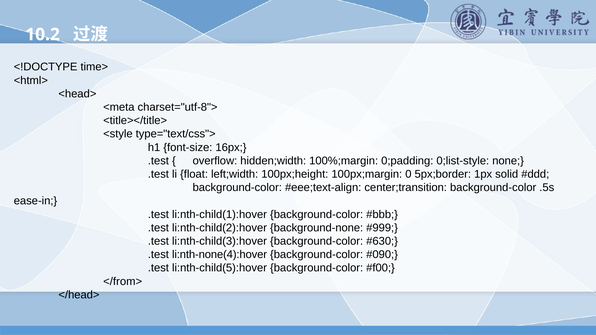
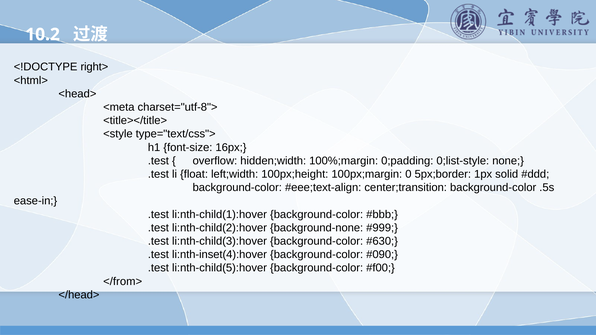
time>: time> -> right>
li:nth-none(4):hover: li:nth-none(4):hover -> li:nth-inset(4):hover
